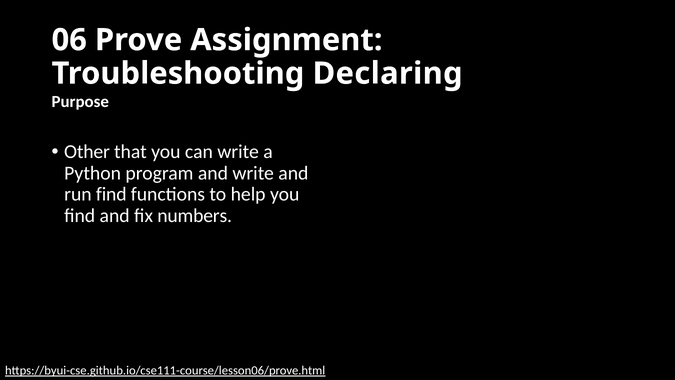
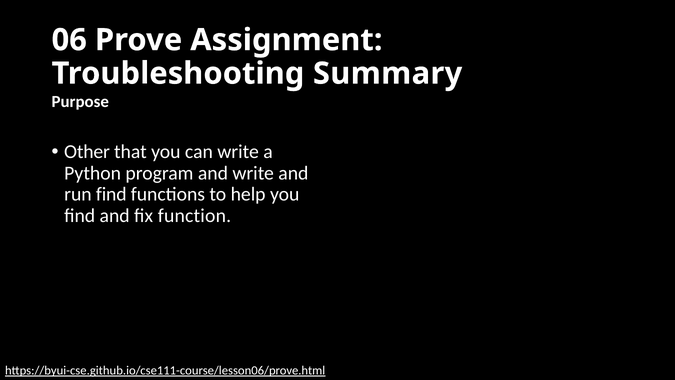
Declaring: Declaring -> Summary
numbers: numbers -> function
